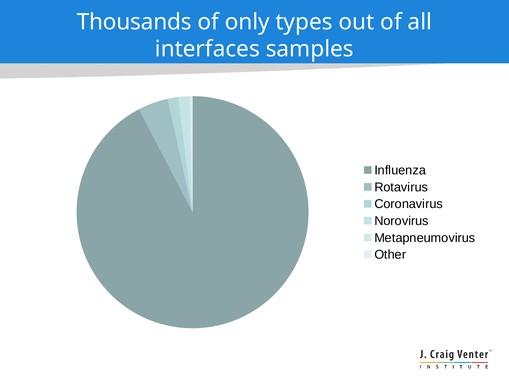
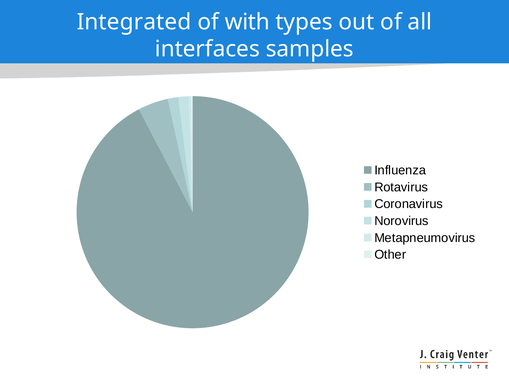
Thousands: Thousands -> Integrated
only: only -> with
